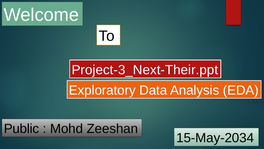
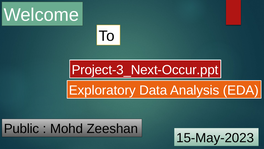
Project-3_Next-Their.ppt: Project-3_Next-Their.ppt -> Project-3_Next-Occur.ppt
15-May-2034: 15-May-2034 -> 15-May-2023
